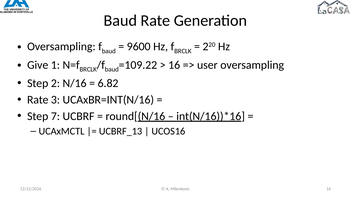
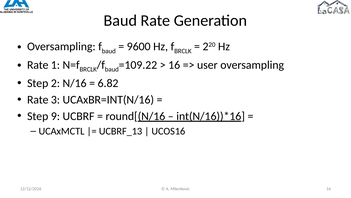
Give at (38, 65): Give -> Rate
7: 7 -> 9
